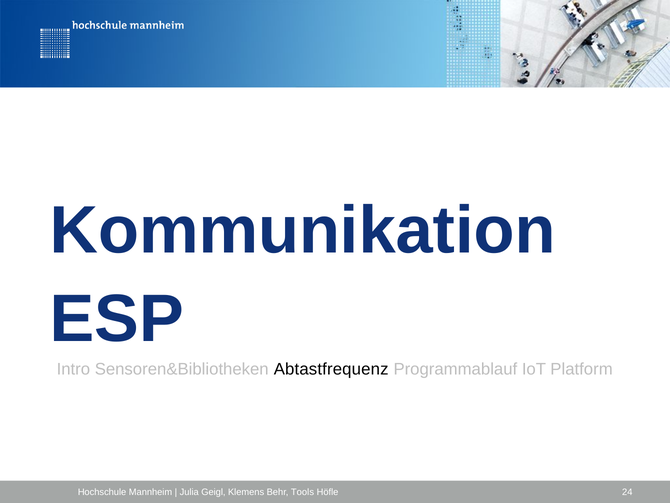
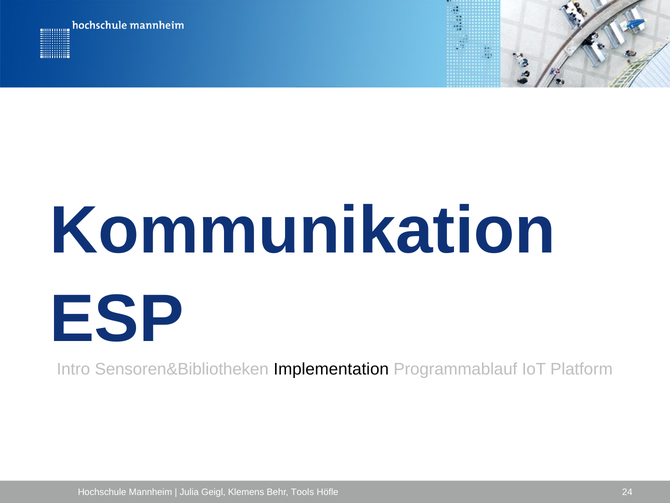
Abtastfrequenz: Abtastfrequenz -> Implementation
